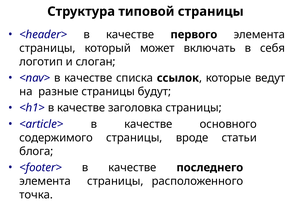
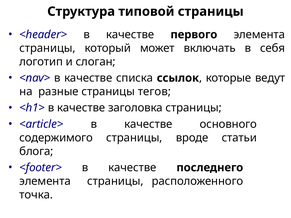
будут: будут -> тегов
